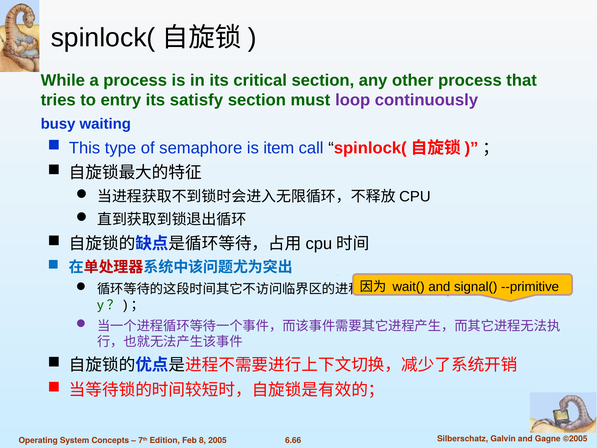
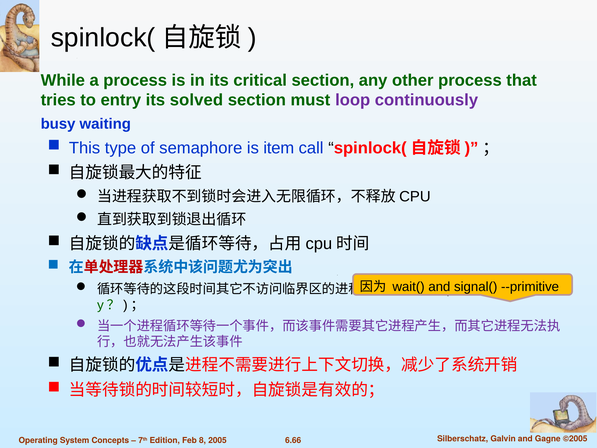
satisfy: satisfy -> solved
